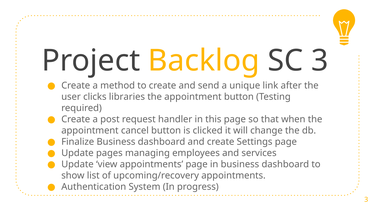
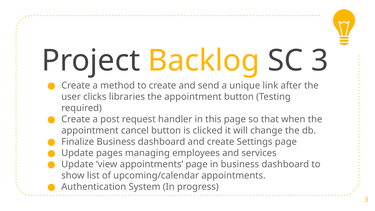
upcoming/recovery: upcoming/recovery -> upcoming/calendar
